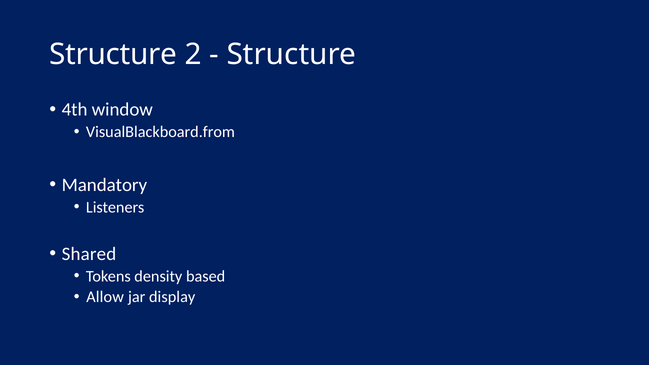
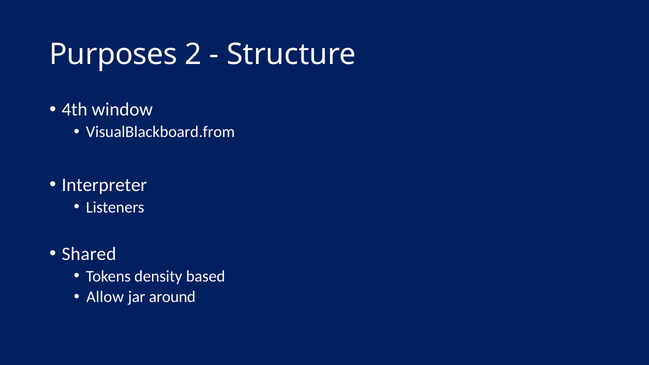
Structure at (113, 55): Structure -> Purposes
Mandatory: Mandatory -> Interpreter
display: display -> around
